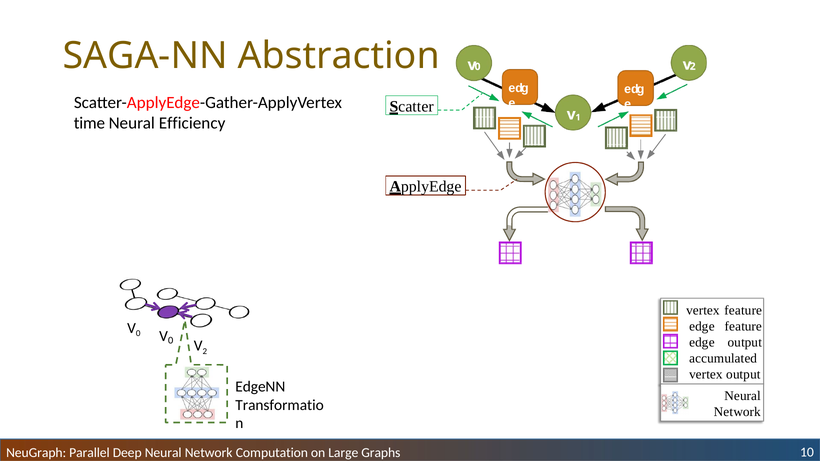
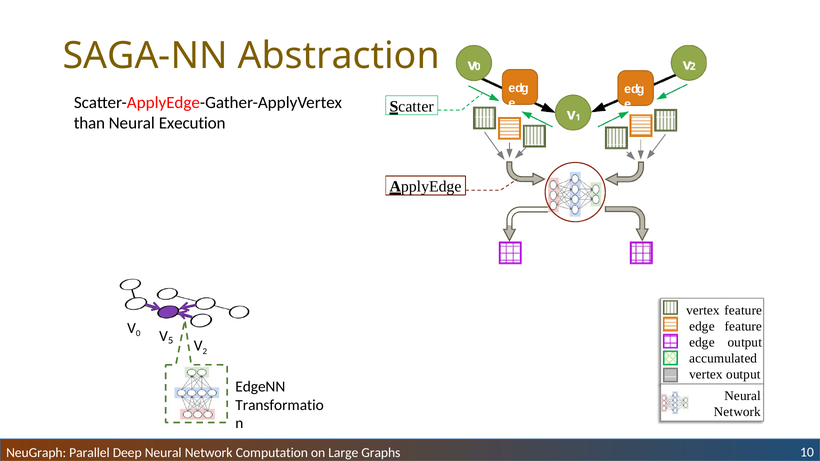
time: time -> than
Efficiency: Efficiency -> Execution
0 V 0: 0 -> 5
